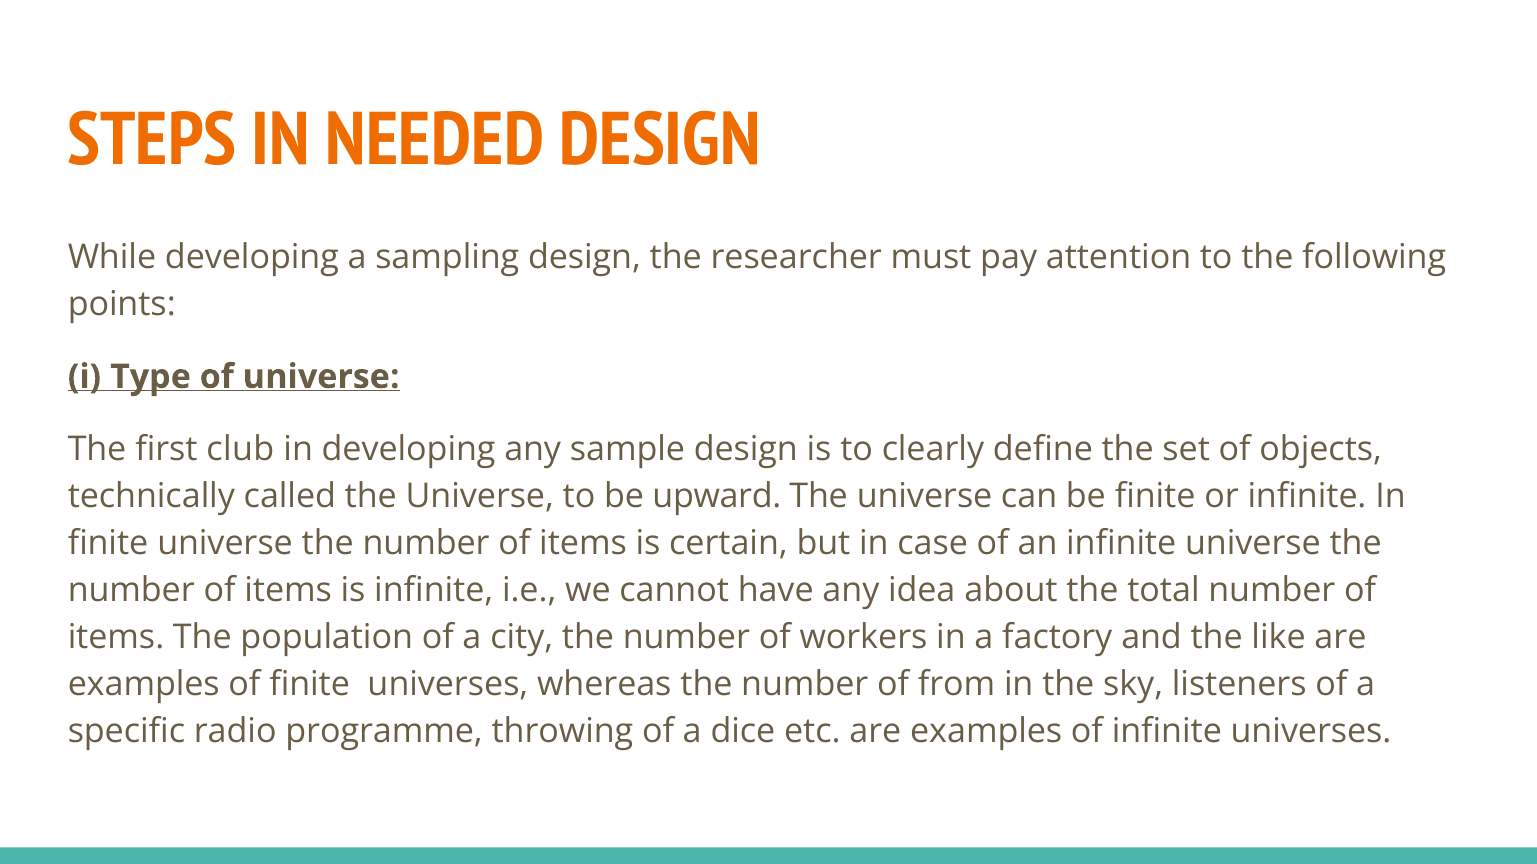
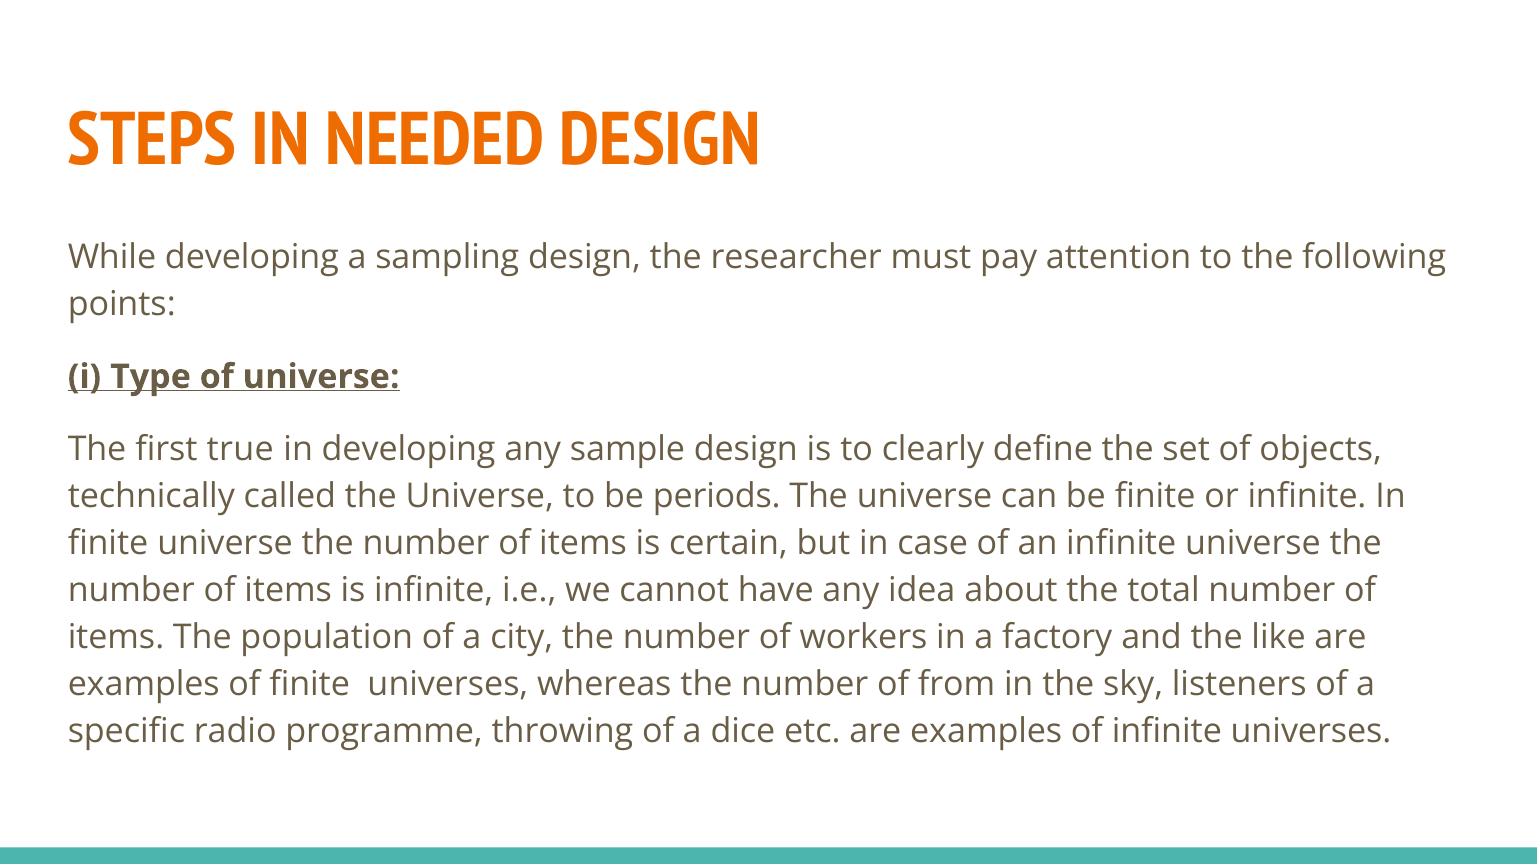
club: club -> true
upward: upward -> periods
